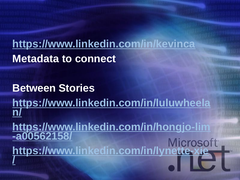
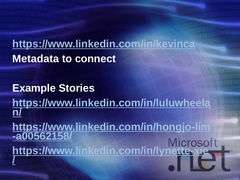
Between: Between -> Example
